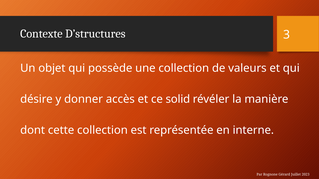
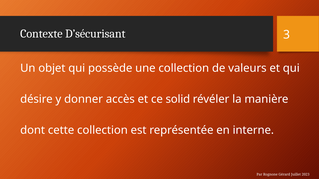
D’structures: D’structures -> D’sécurisant
